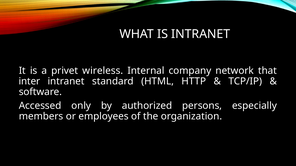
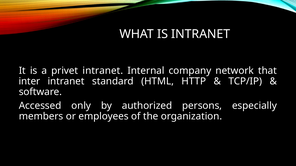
privet wireless: wireless -> intranet
